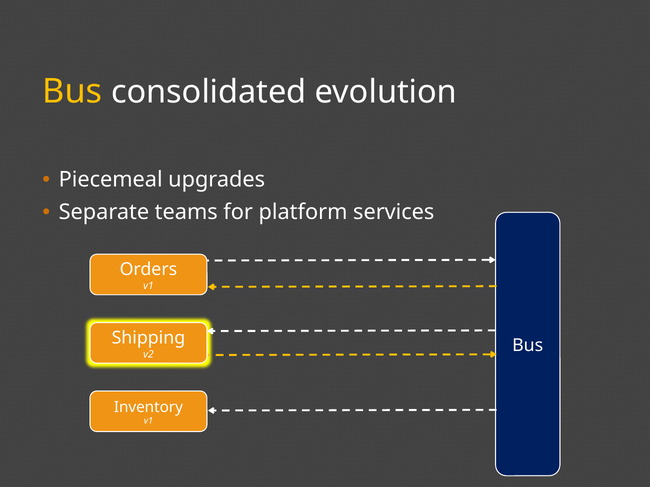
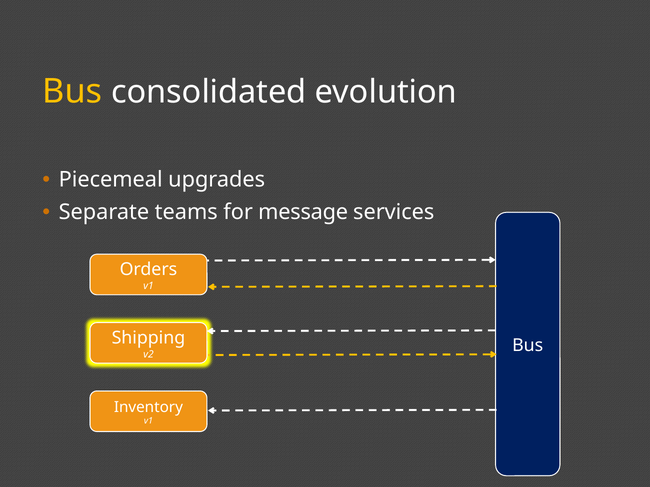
platform: platform -> message
